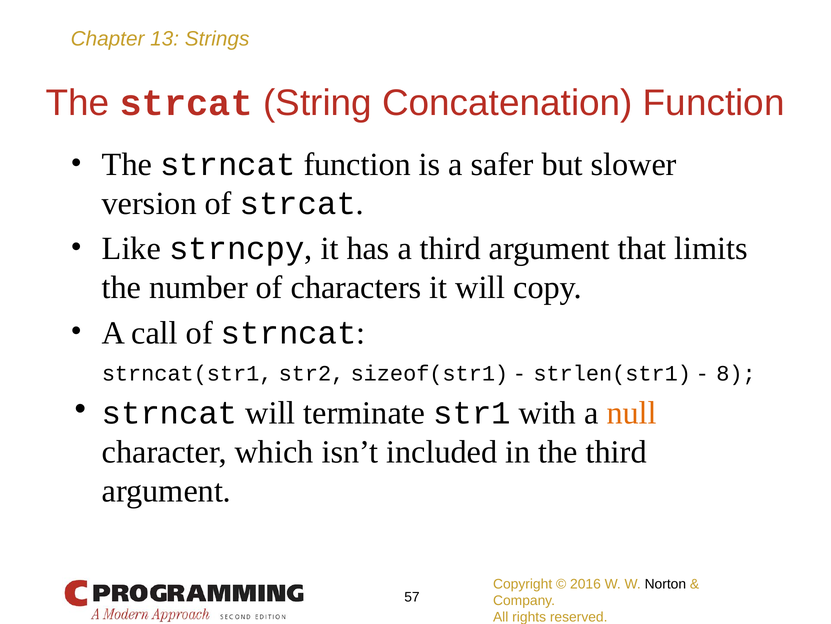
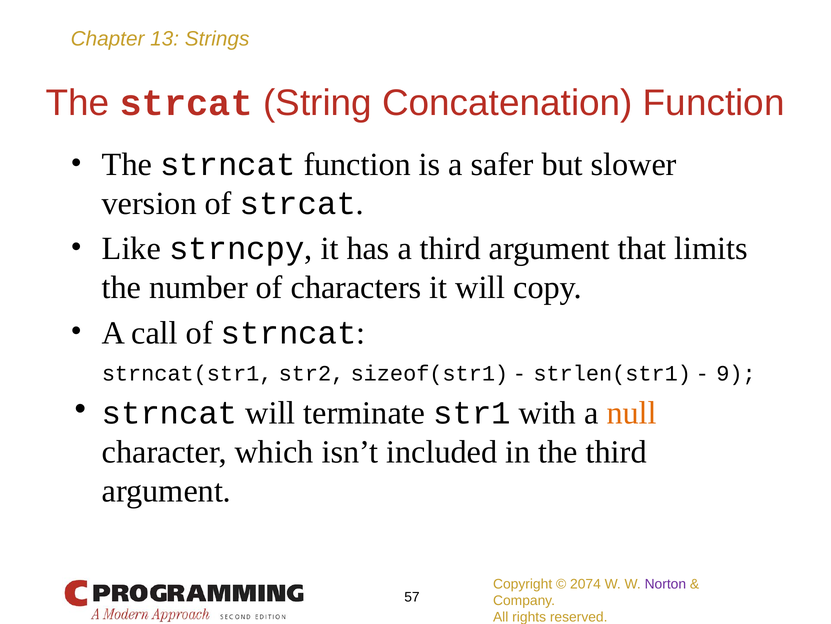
8: 8 -> 9
2016: 2016 -> 2074
Norton colour: black -> purple
